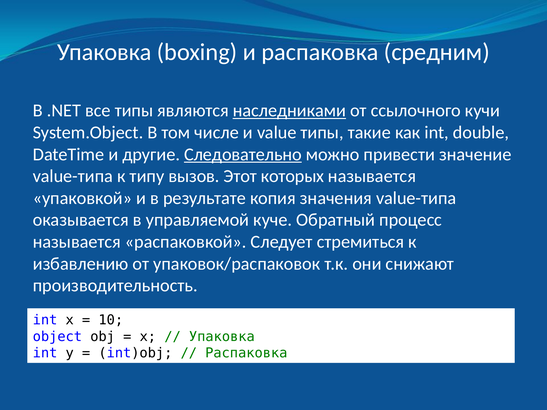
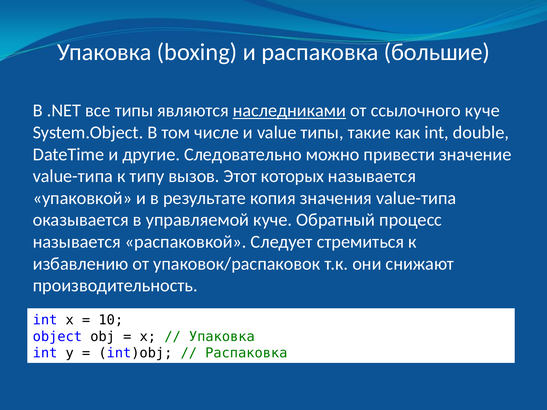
средним: средним -> большие
ссылочного кучи: кучи -> куче
Следовательно underline: present -> none
